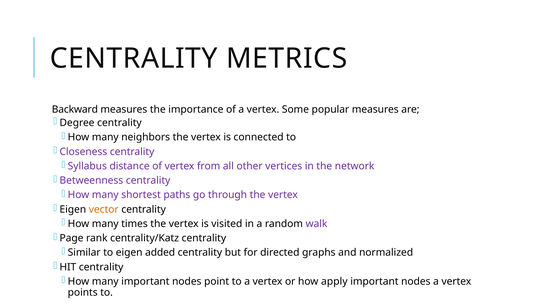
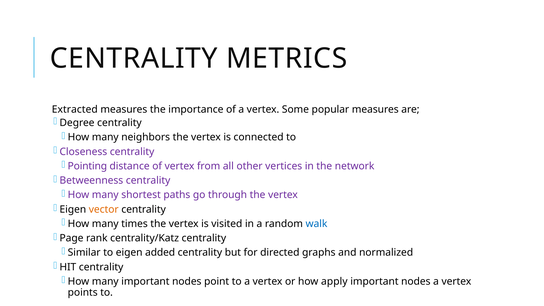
Backward: Backward -> Extracted
Syllabus: Syllabus -> Pointing
walk colour: purple -> blue
